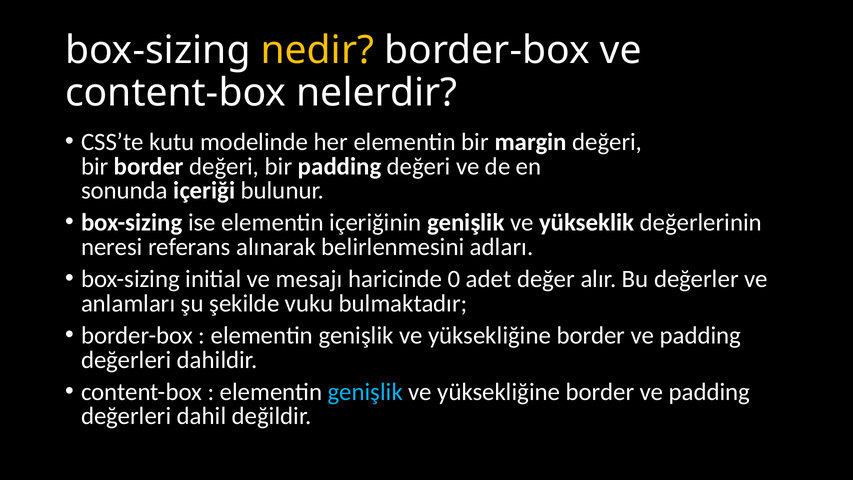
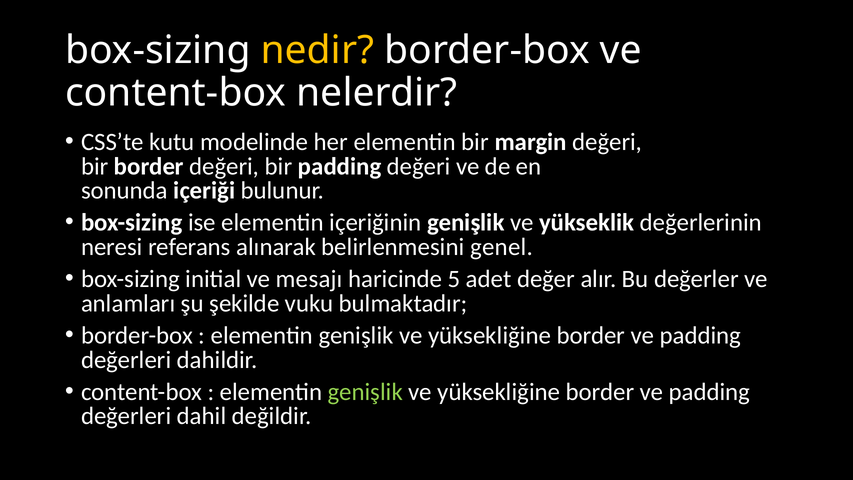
adları: adları -> genel
0: 0 -> 5
genişlik at (365, 392) colour: light blue -> light green
